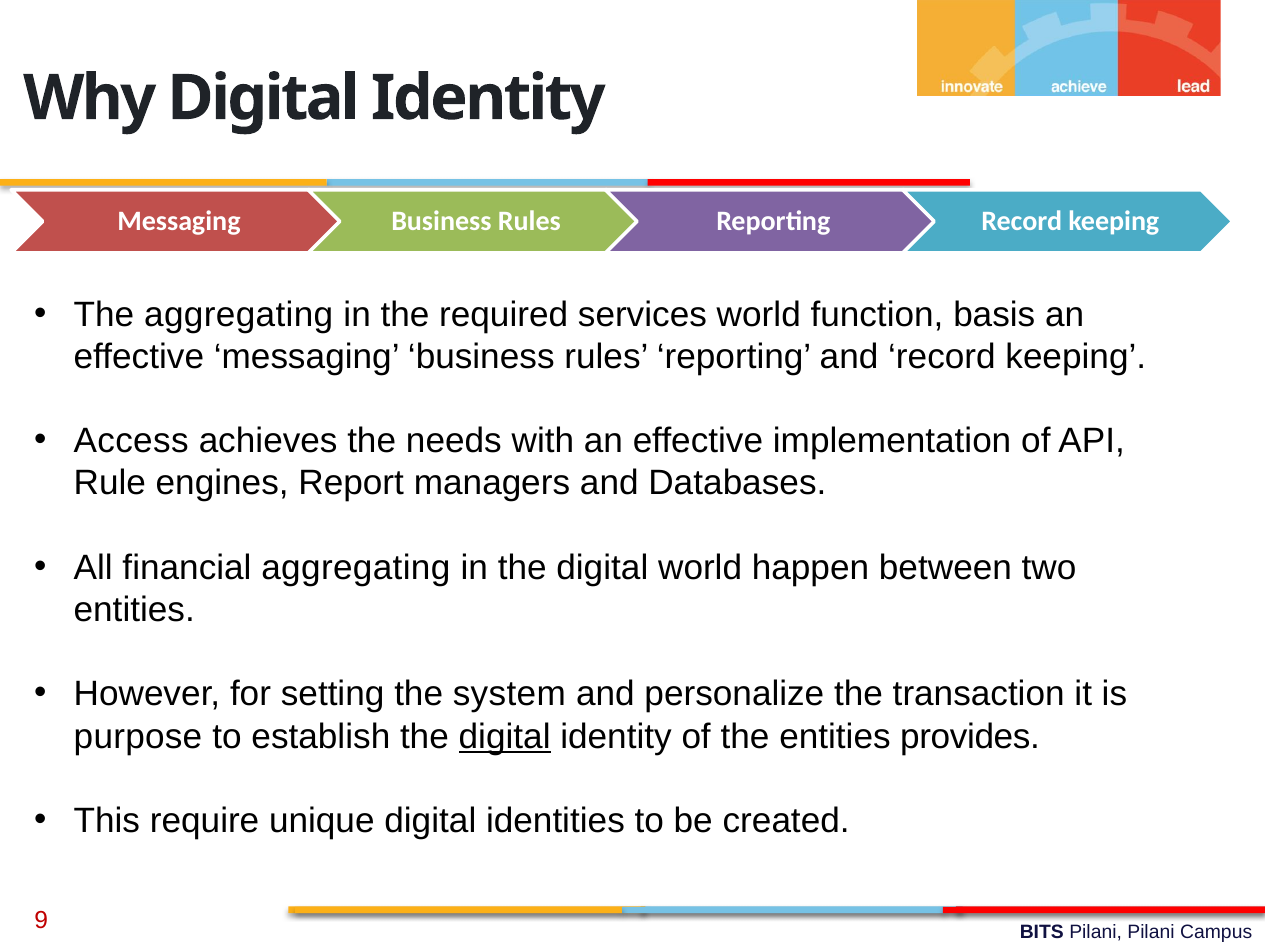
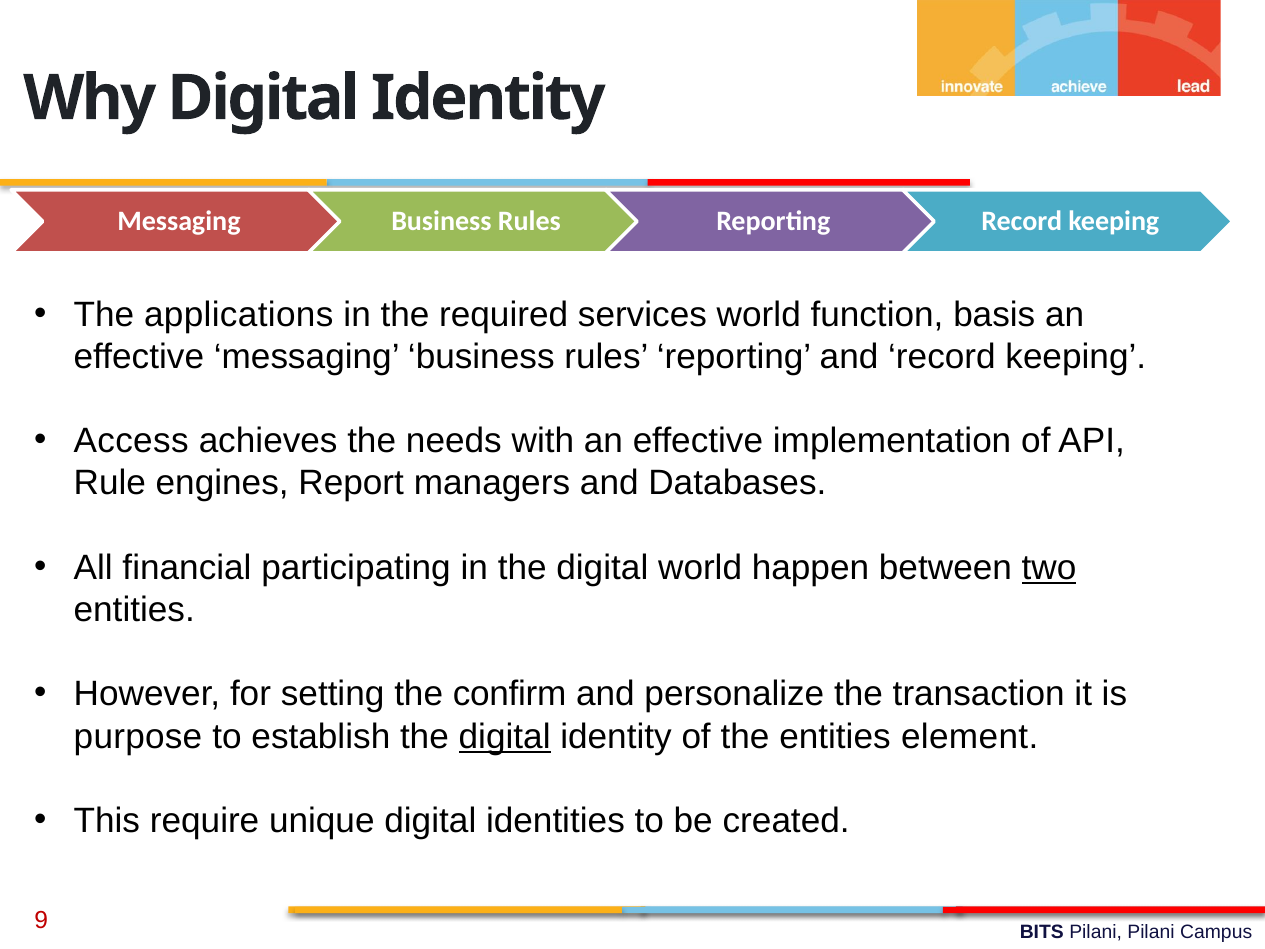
The aggregating: aggregating -> applications
financial aggregating: aggregating -> participating
two underline: none -> present
system: system -> confirm
provides: provides -> element
